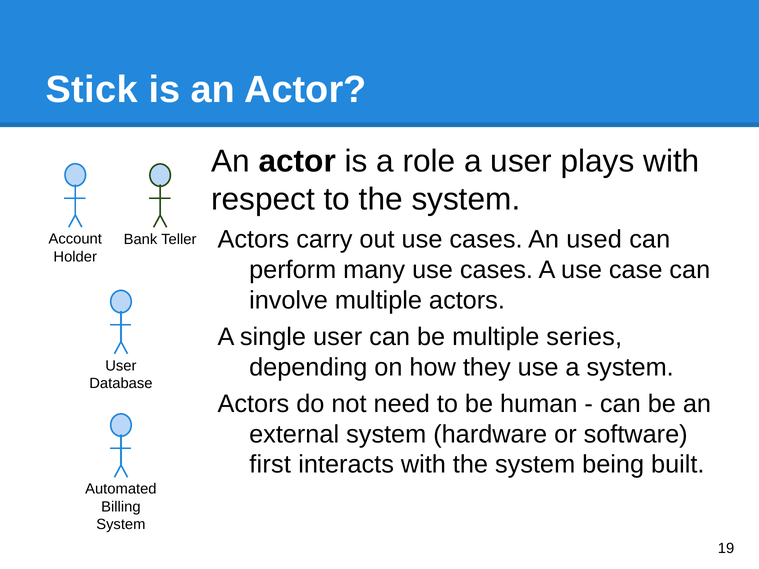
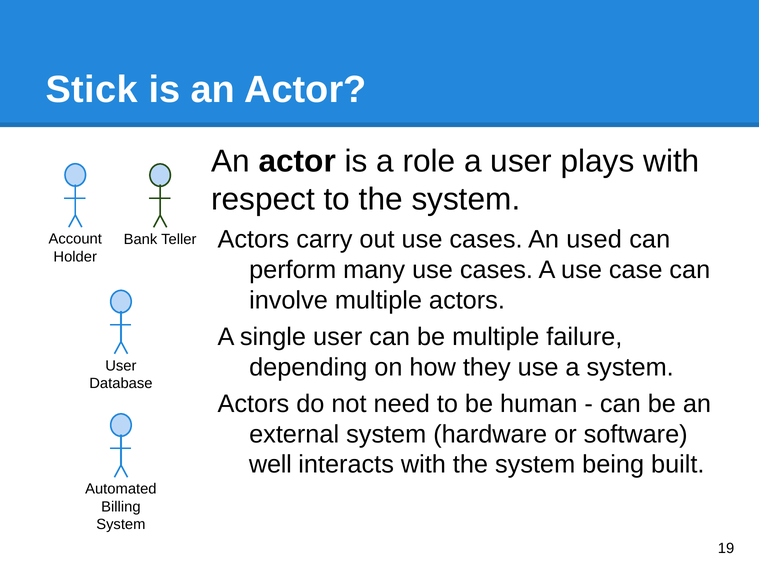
series: series -> failure
first: first -> well
